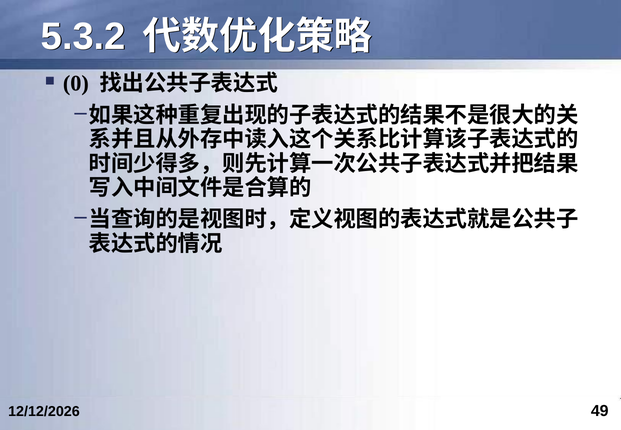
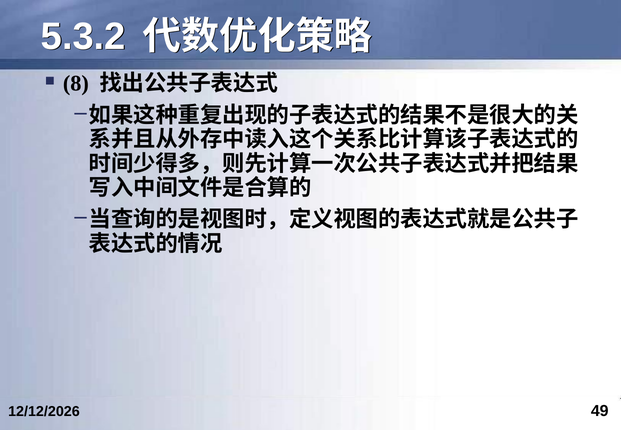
0: 0 -> 8
